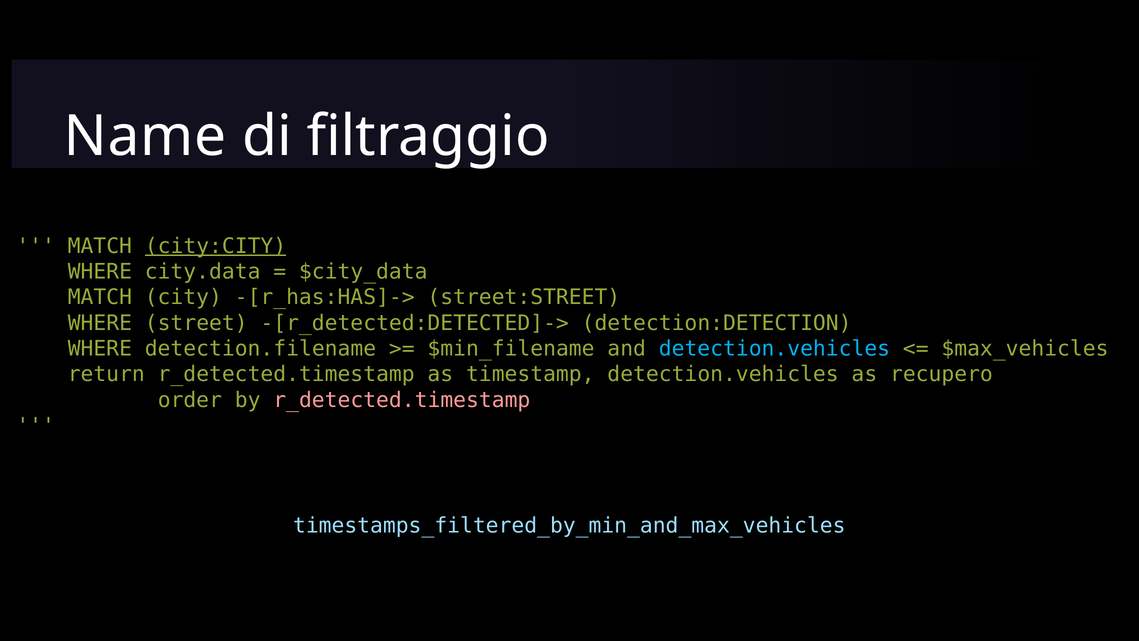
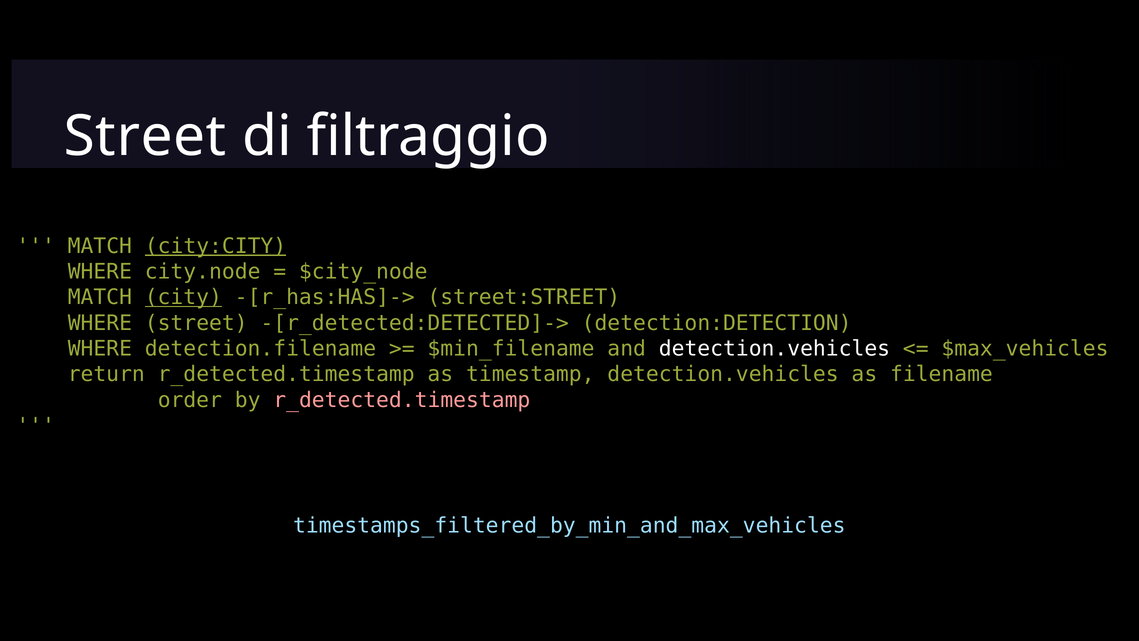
Name at (145, 137): Name -> Street
city.data: city.data -> city.node
$city_data: $city_data -> $city_node
city underline: none -> present
detection.vehicles at (774, 349) colour: light blue -> white
recupero: recupero -> filename
